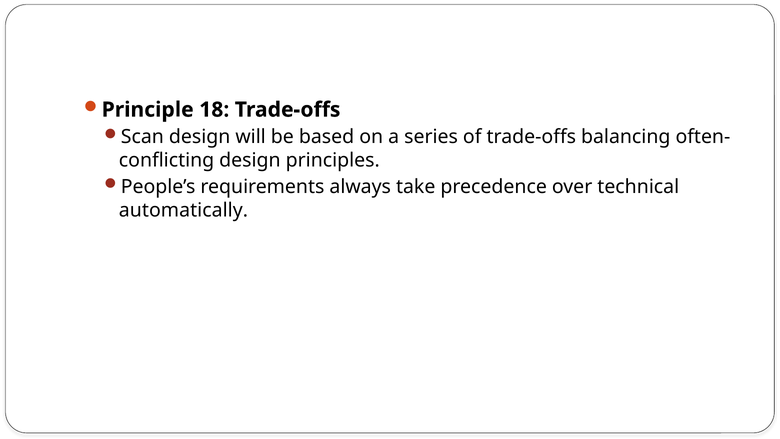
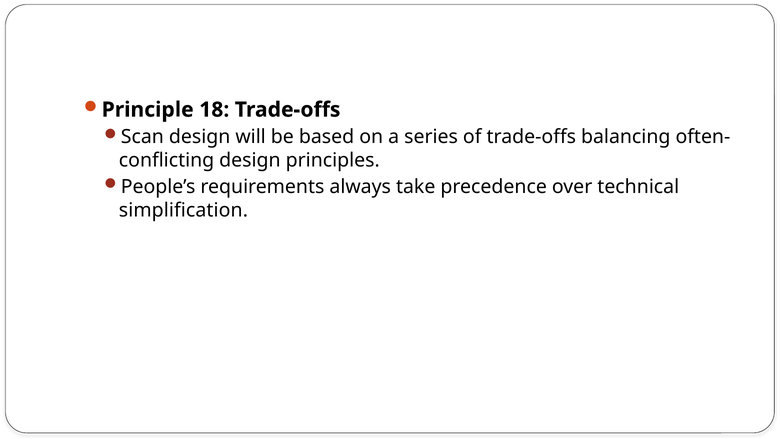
automatically: automatically -> simplification
